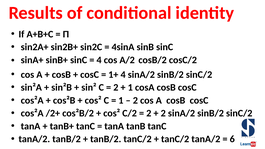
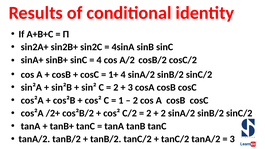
1 at (130, 87): 1 -> 3
6 at (232, 139): 6 -> 3
